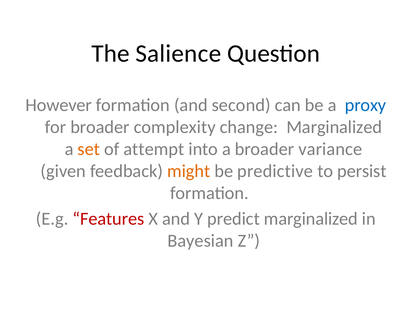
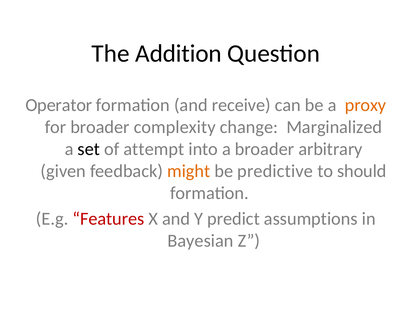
Salience: Salience -> Addition
However: However -> Operator
second: second -> receive
proxy colour: blue -> orange
set colour: orange -> black
variance: variance -> arbitrary
persist: persist -> should
predict marginalized: marginalized -> assumptions
